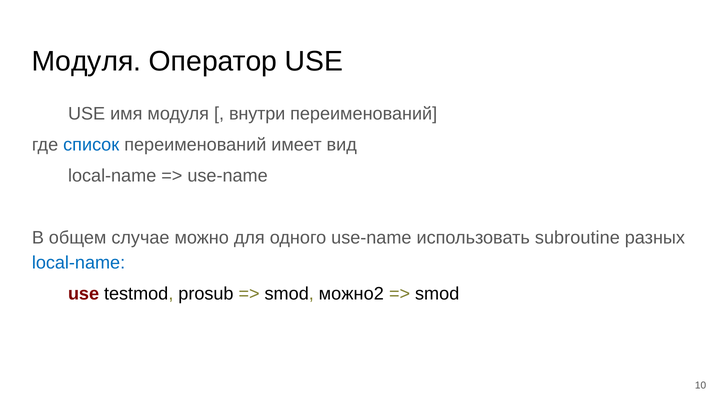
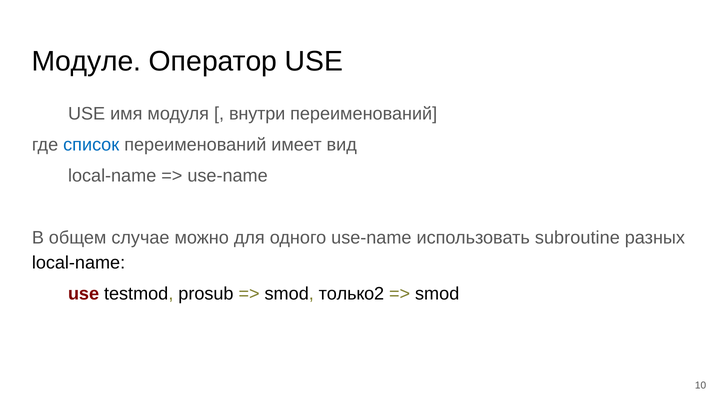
Модуля at (86, 61): Модуля -> Модуле
local-name at (79, 263) colour: blue -> black
можно2: можно2 -> только2
